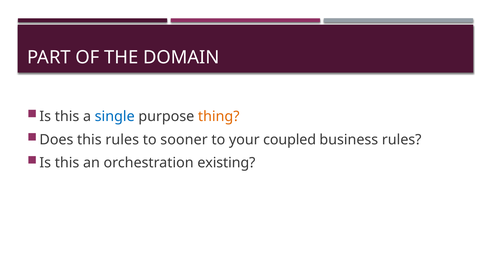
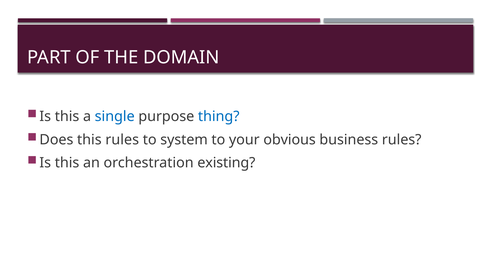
thing colour: orange -> blue
sooner: sooner -> system
coupled: coupled -> obvious
